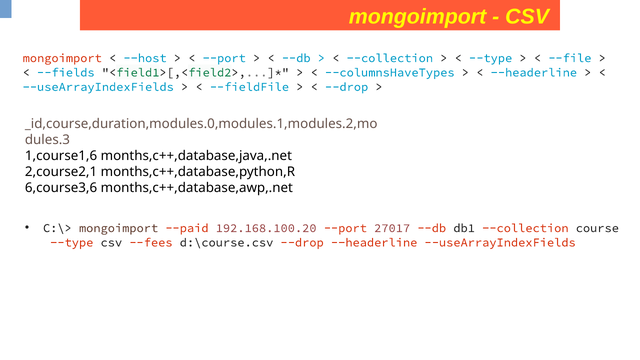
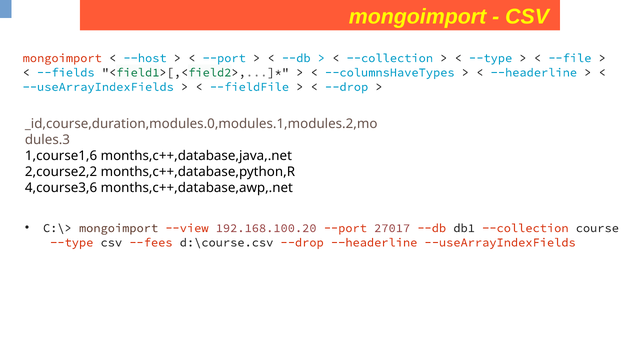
2,course2,1: 2,course2,1 -> 2,course2,2
6,course3,6: 6,course3,6 -> 4,course3,6
--paid: --paid -> --view
